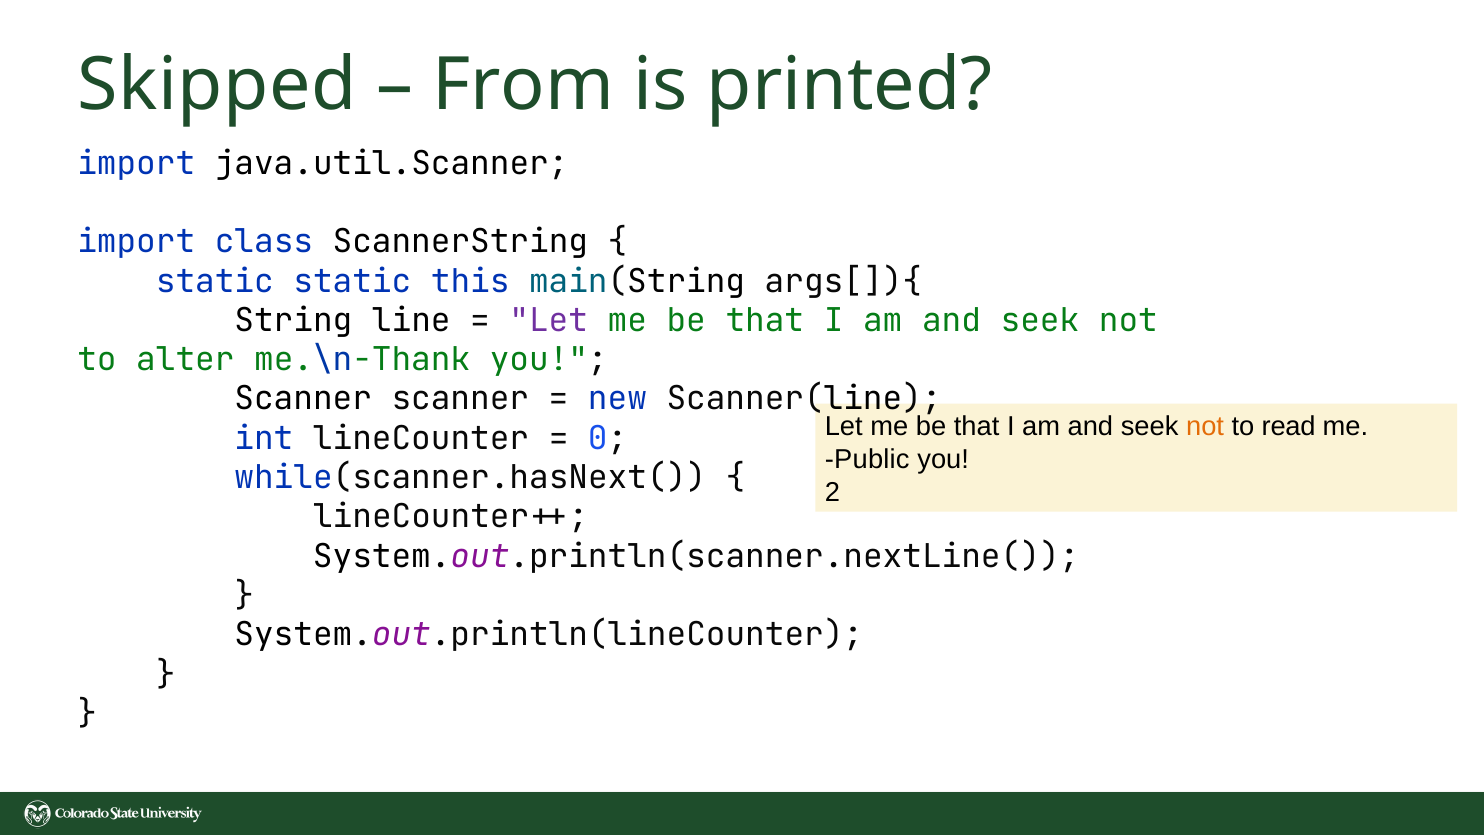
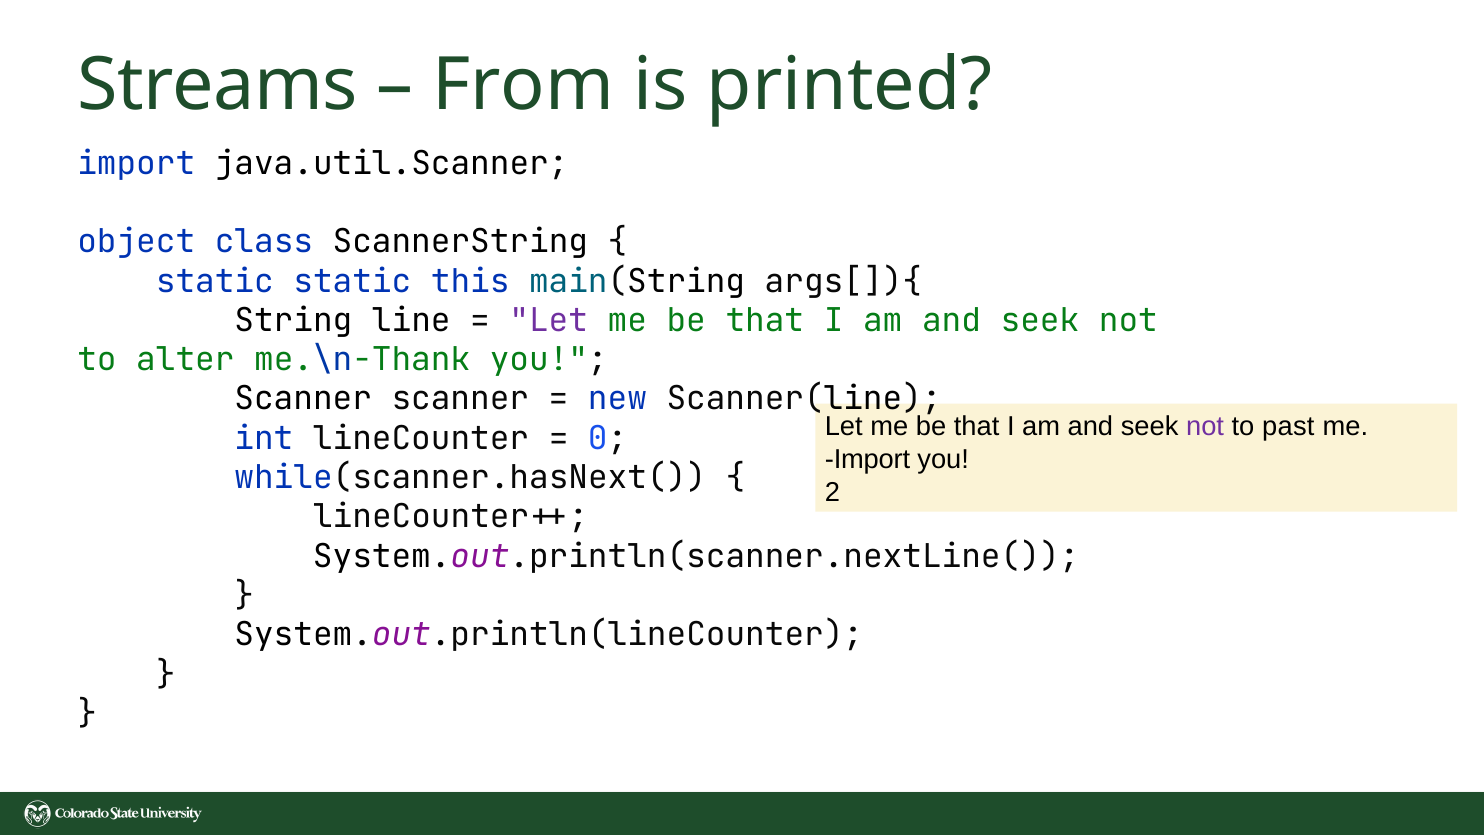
Skipped: Skipped -> Streams
import at (136, 242): import -> object
not at (1205, 427) colour: orange -> purple
read: read -> past
Public at (867, 459): Public -> Import
